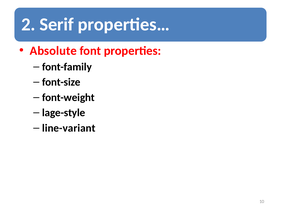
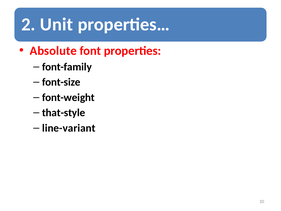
Serif: Serif -> Unit
lage-style: lage-style -> that-style
